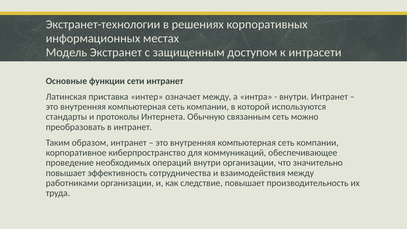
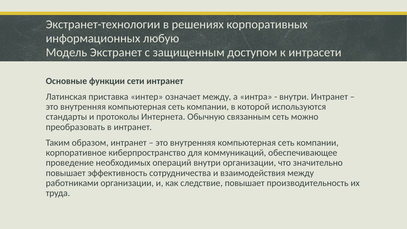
местах: местах -> любую
